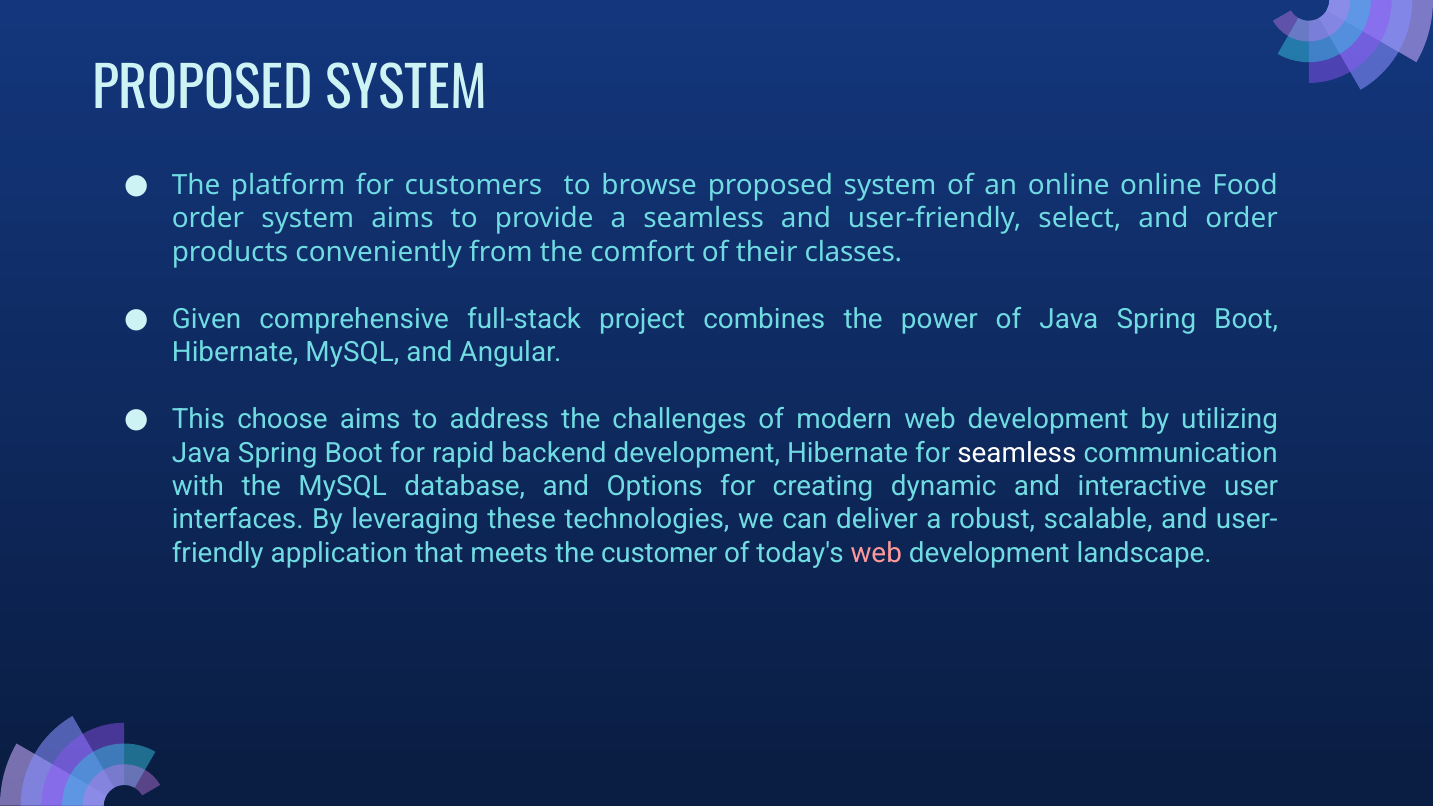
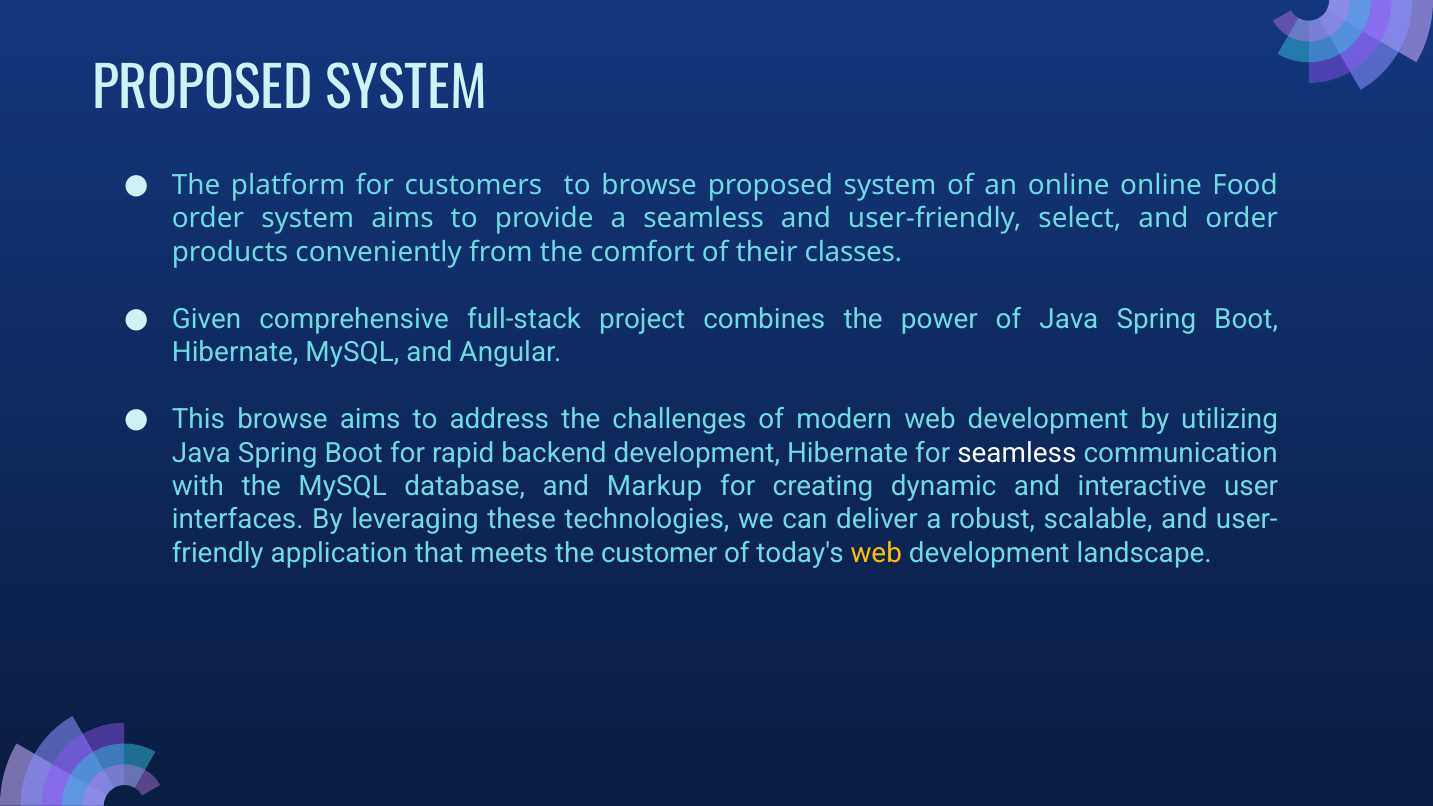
This choose: choose -> browse
Options: Options -> Markup
web at (876, 553) colour: pink -> yellow
